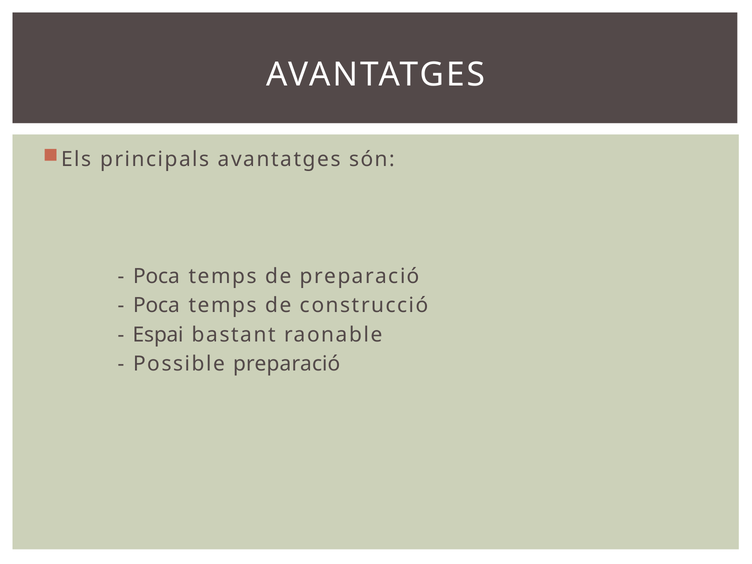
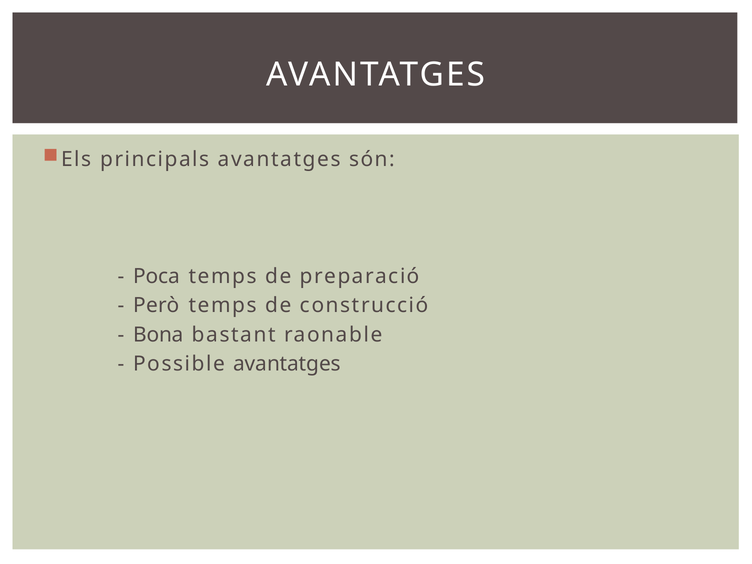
Poca at (157, 305): Poca -> Però
Espai: Espai -> Bona
Possible preparació: preparació -> avantatges
